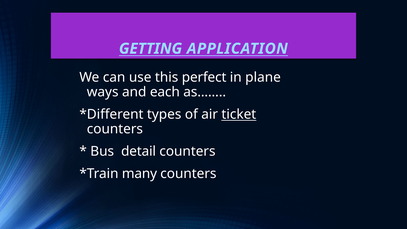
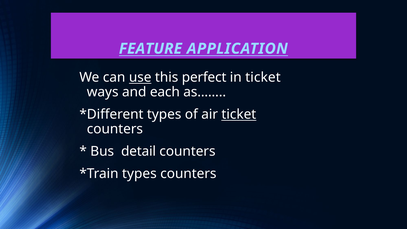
GETTING: GETTING -> FEATURE
use underline: none -> present
in plane: plane -> ticket
many at (139, 174): many -> types
